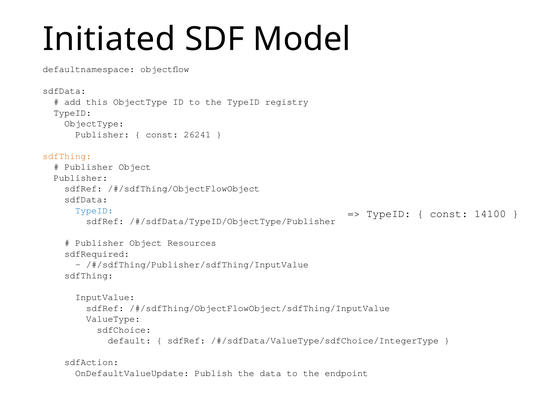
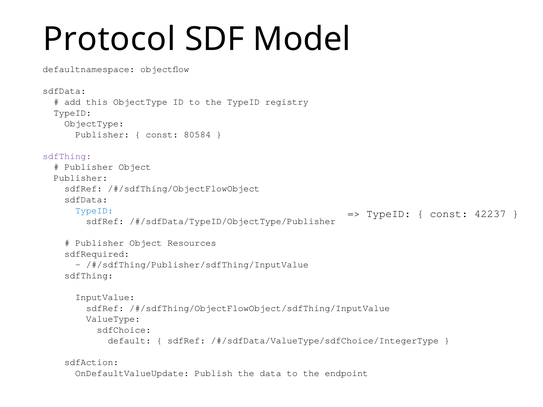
Initiated: Initiated -> Protocol
26241: 26241 -> 80584
sdfThing at (67, 156) colour: orange -> purple
14100: 14100 -> 42237
